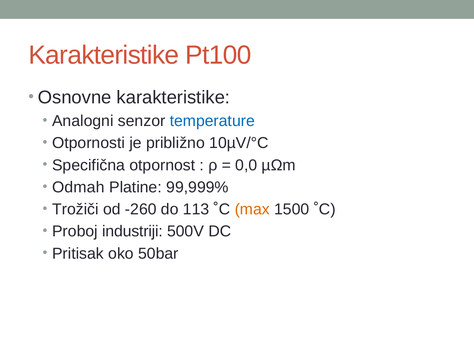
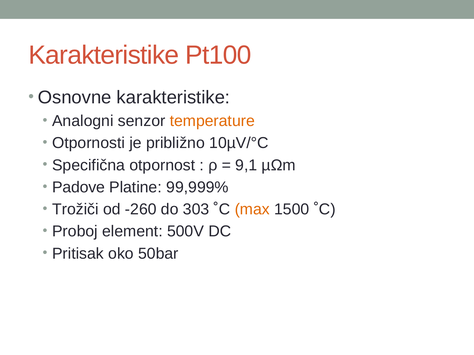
temperature colour: blue -> orange
0,0: 0,0 -> 9,1
Odmah: Odmah -> Padove
113: 113 -> 303
industriji: industriji -> element
